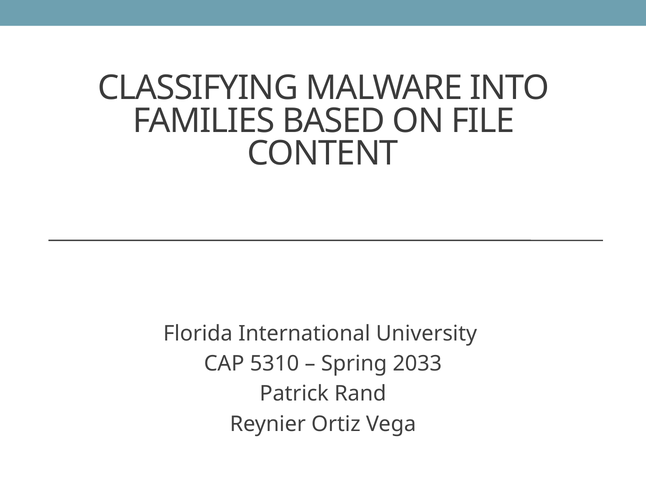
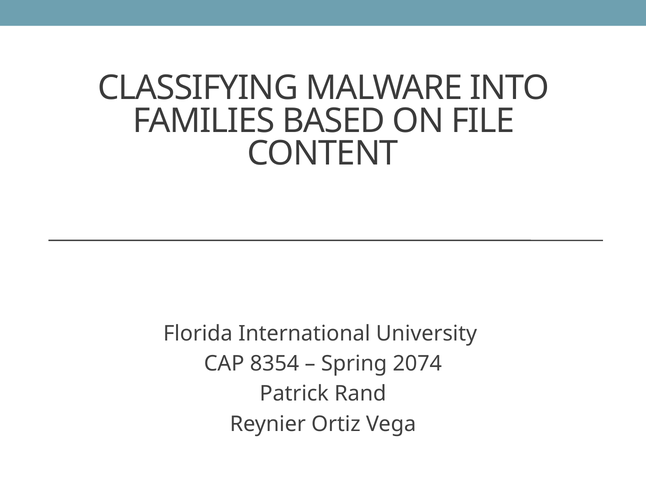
5310: 5310 -> 8354
2033: 2033 -> 2074
